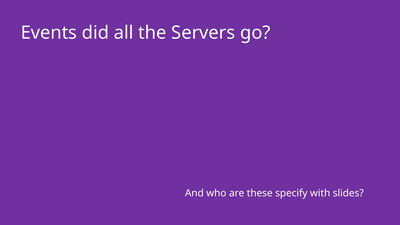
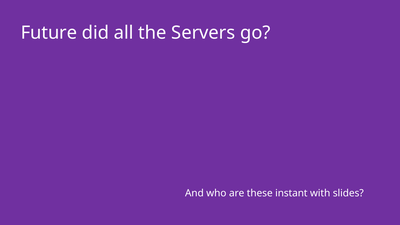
Events: Events -> Future
specify: specify -> instant
